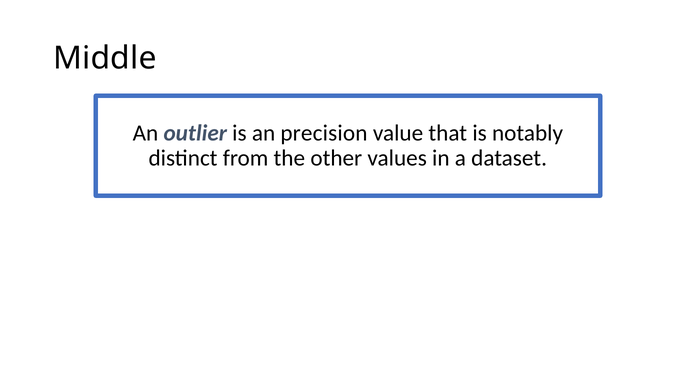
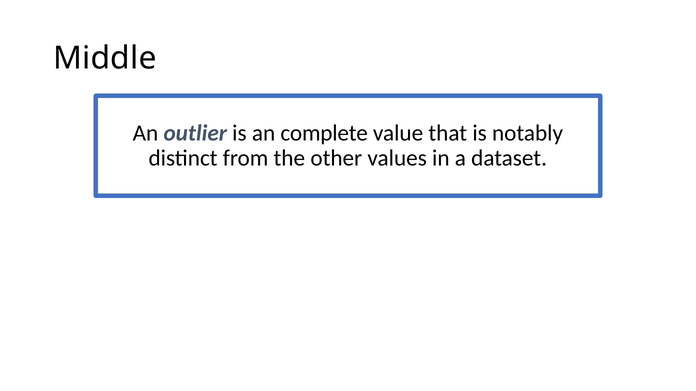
precision: precision -> complete
